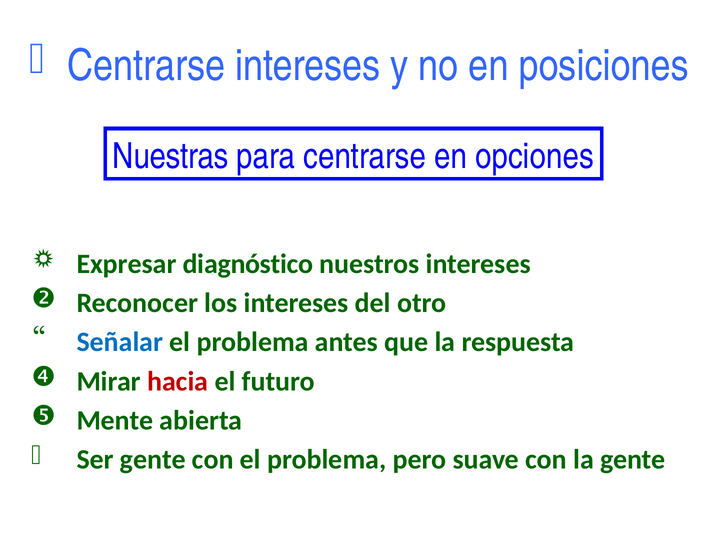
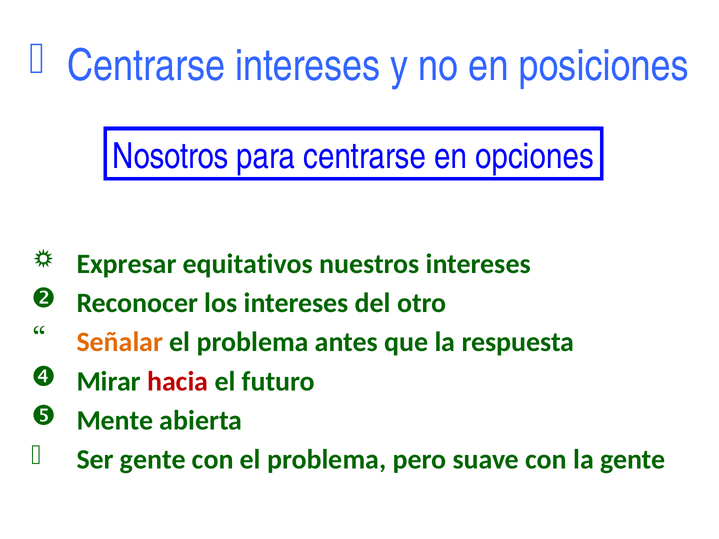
Nuestras: Nuestras -> Nosotros
diagnóstico: diagnóstico -> equitativos
Señalar colour: blue -> orange
